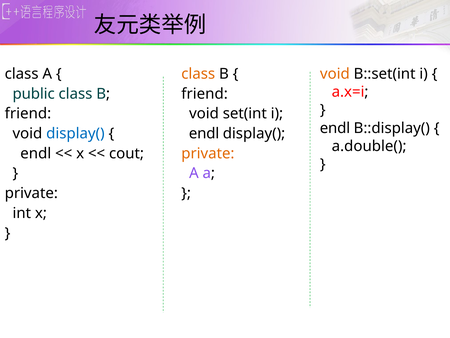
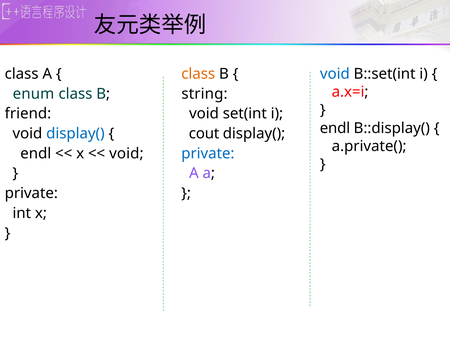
void at (335, 74) colour: orange -> blue
friend at (205, 94): friend -> string
public: public -> enum
endl at (204, 133): endl -> cout
a.double(: a.double( -> a.private(
cout at (127, 153): cout -> void
private at (208, 153) colour: orange -> blue
